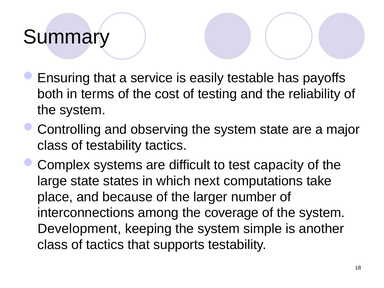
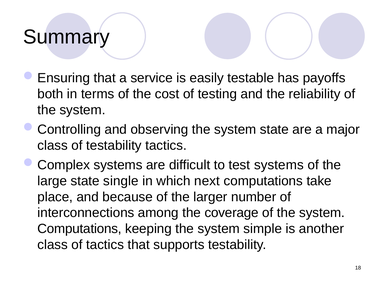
test capacity: capacity -> systems
states: states -> single
Development at (79, 229): Development -> Computations
